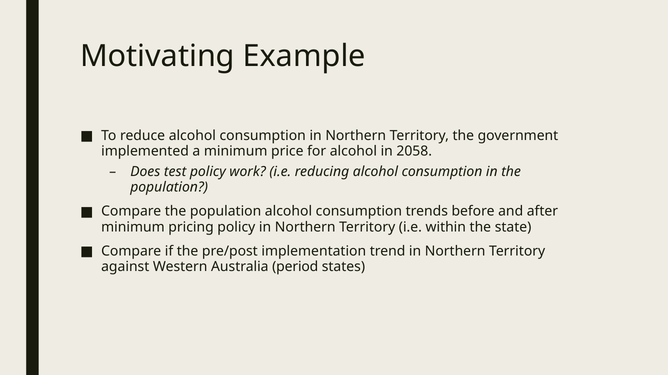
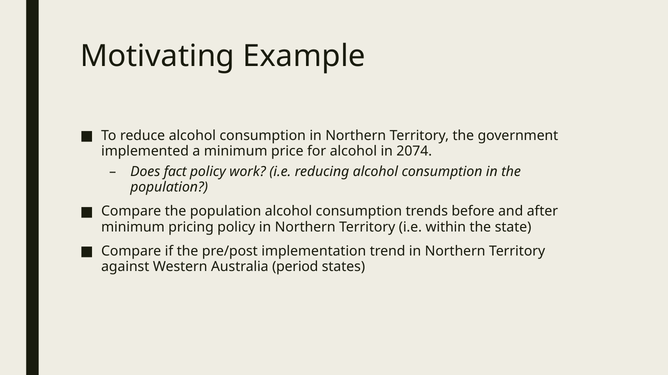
2058: 2058 -> 2074
test: test -> fact
